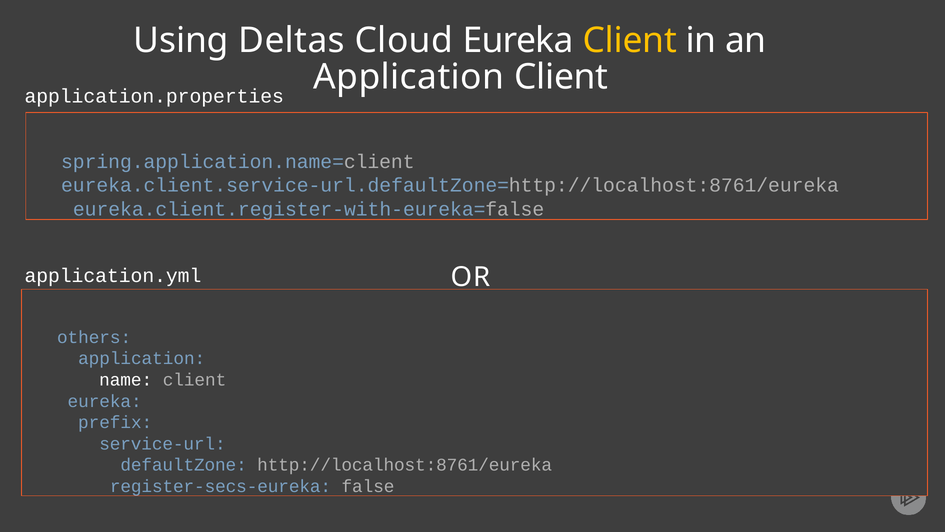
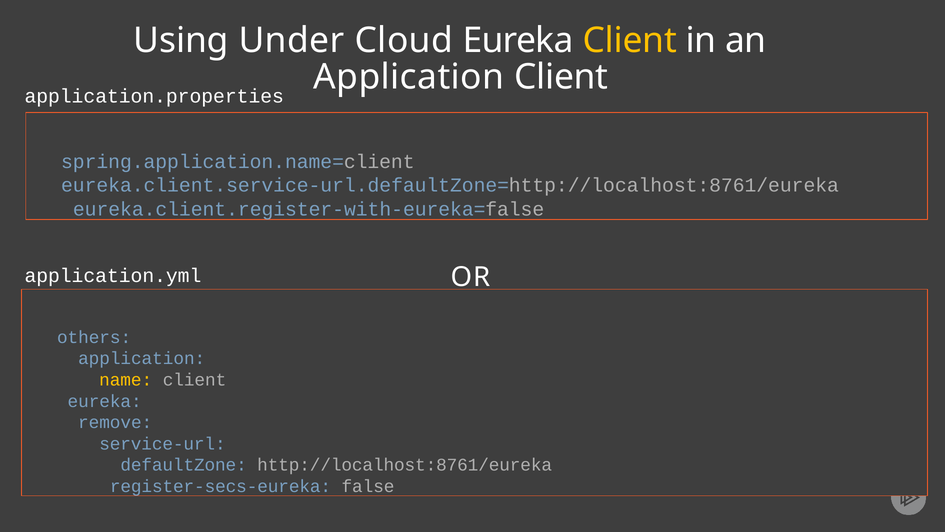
Deltas: Deltas -> Under
name colour: white -> yellow
prefix: prefix -> remove
